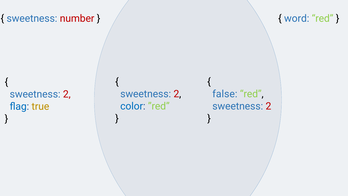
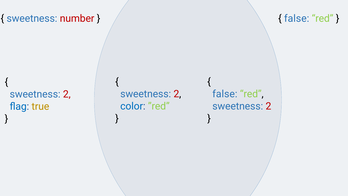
word at (297, 18): word -> false
